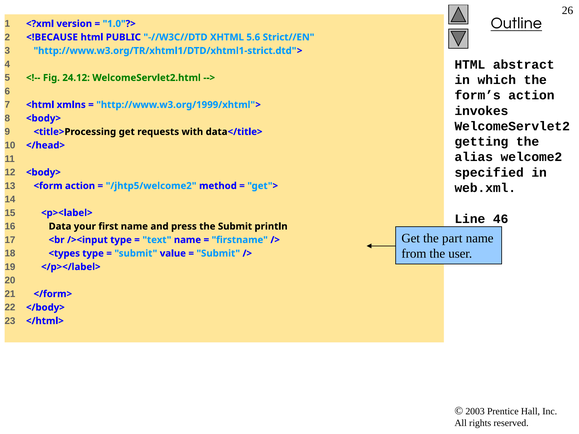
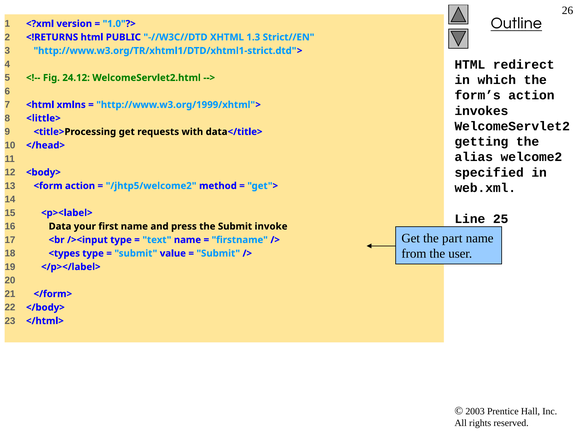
<!BECAUSE: <!BECAUSE -> <!RETURNS
5.6: 5.6 -> 1.3
abstract: abstract -> redirect
8 <body>: <body> -> <little>
46: 46 -> 25
println: println -> invoke
